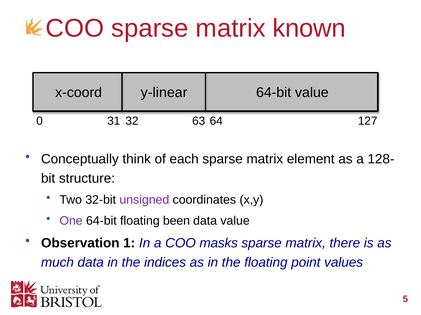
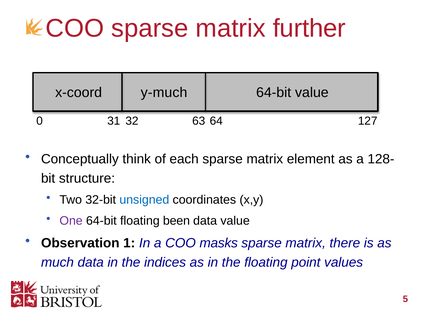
known: known -> further
y-linear: y-linear -> y-much
unsigned colour: purple -> blue
